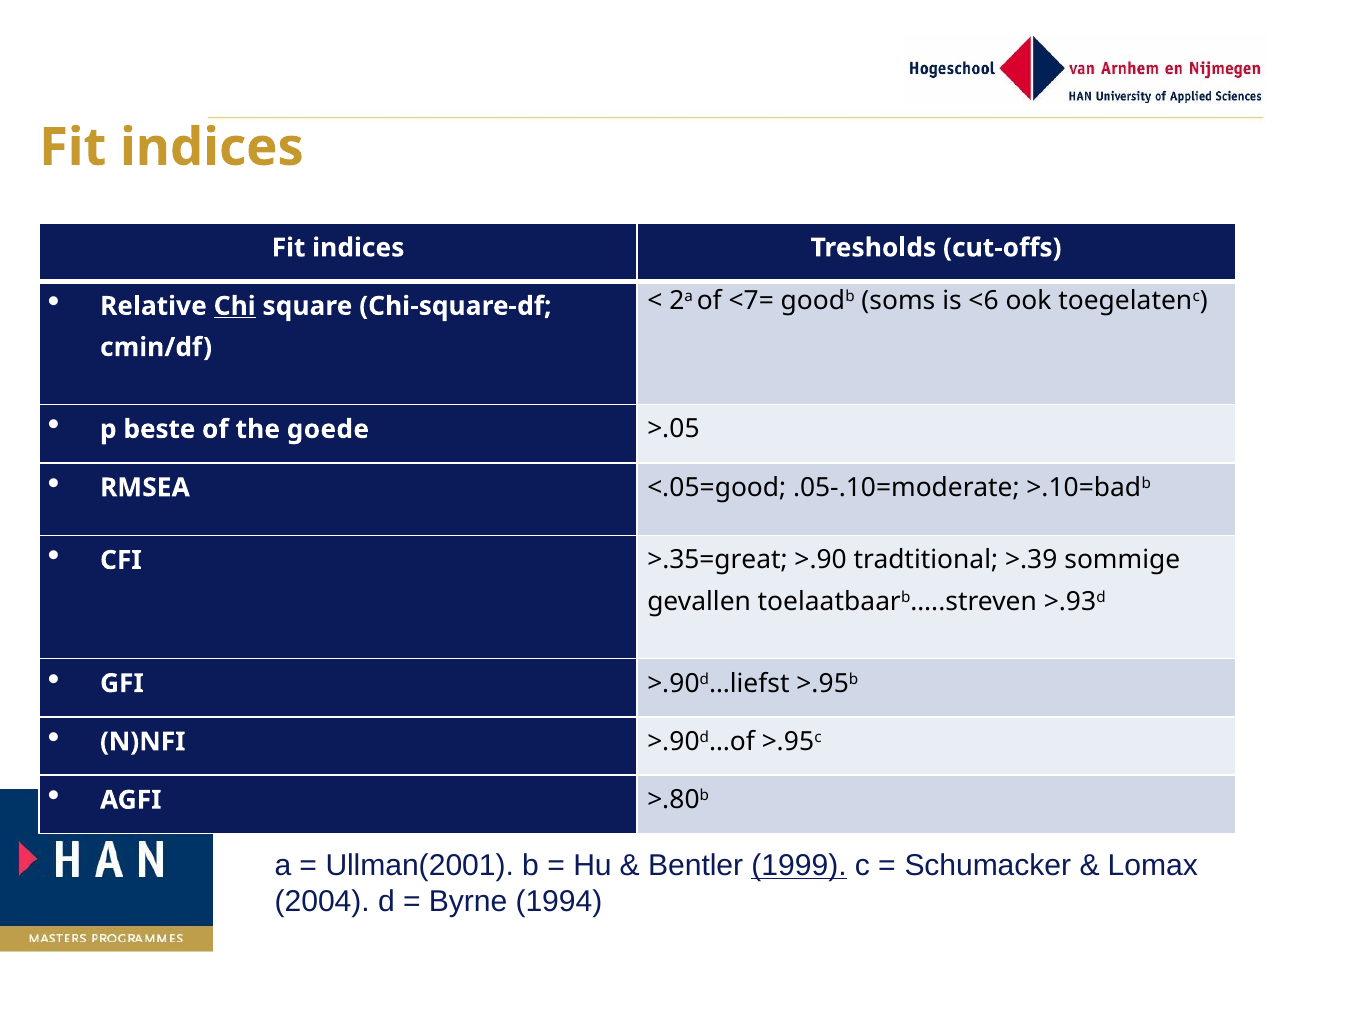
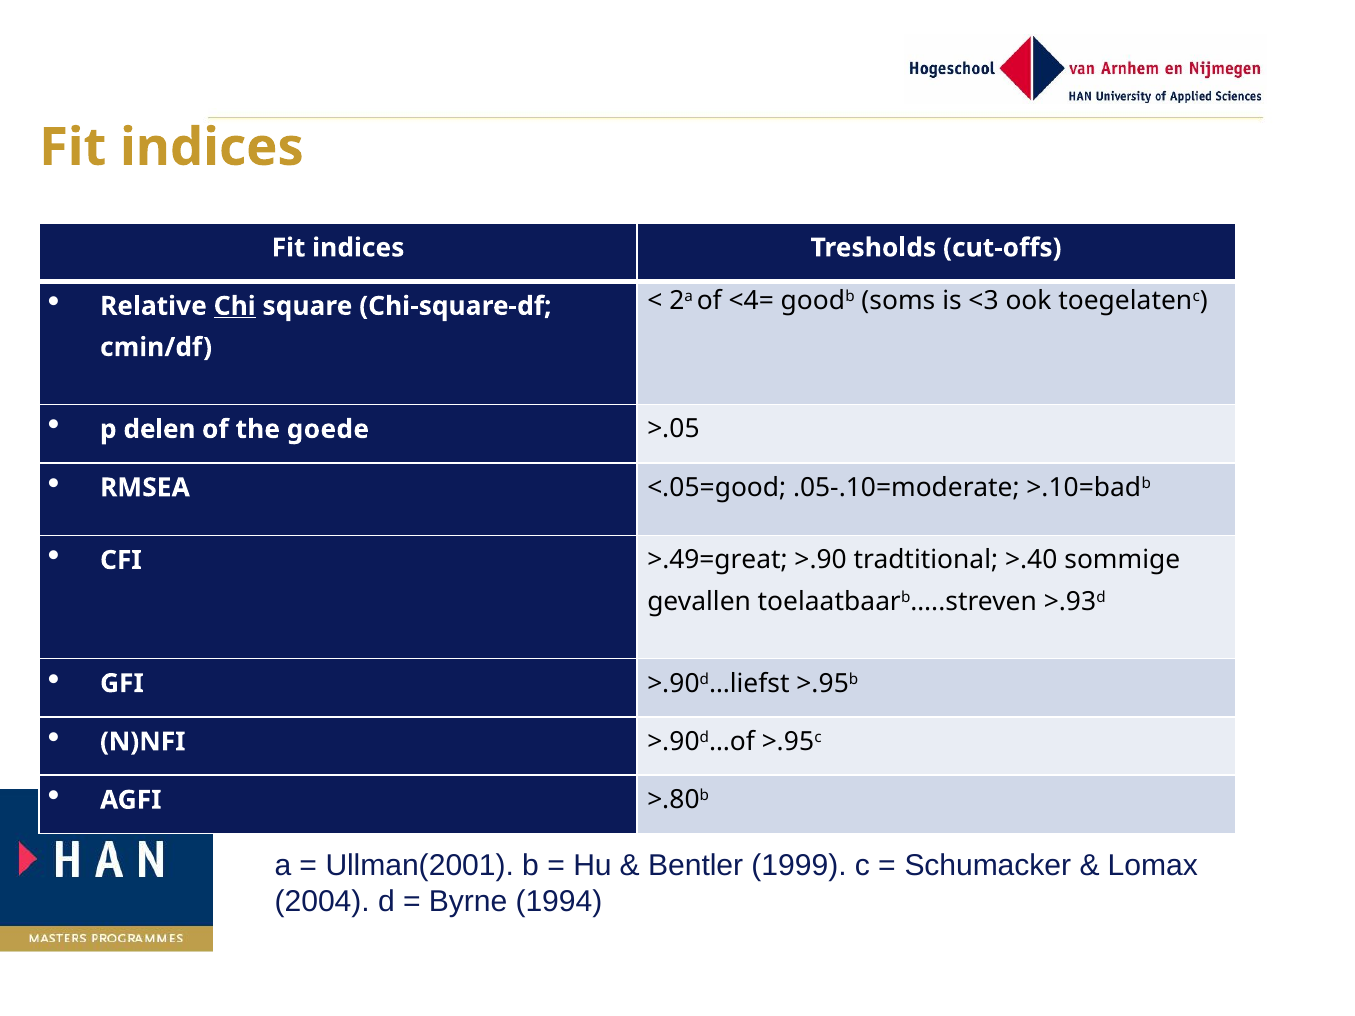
<7=: <7= -> <4=
<6: <6 -> <3
beste: beste -> delen
>.35=great: >.35=great -> >.49=great
>.39: >.39 -> >.40
1999 underline: present -> none
